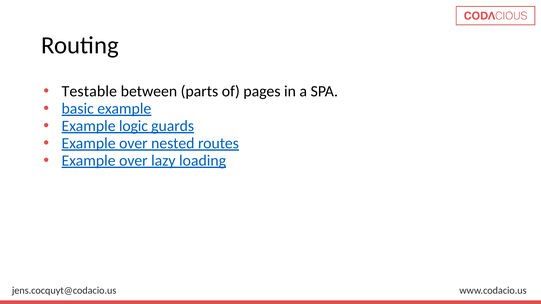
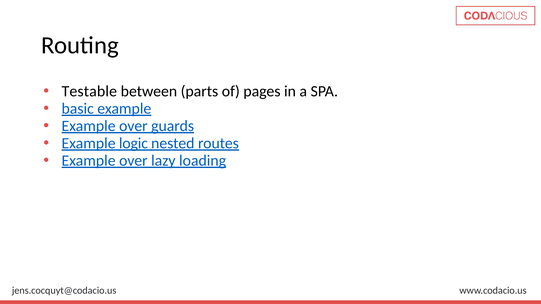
logic at (133, 126): logic -> over
over at (133, 143): over -> logic
